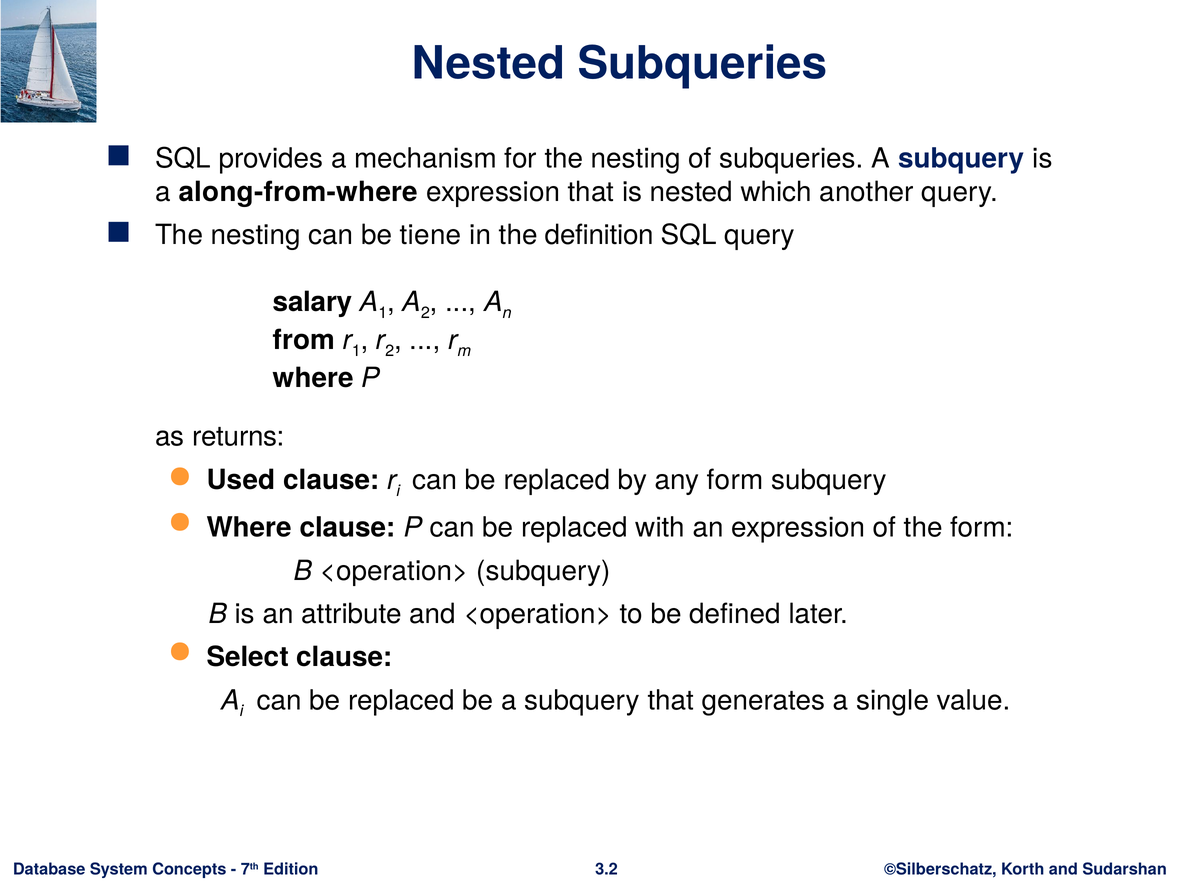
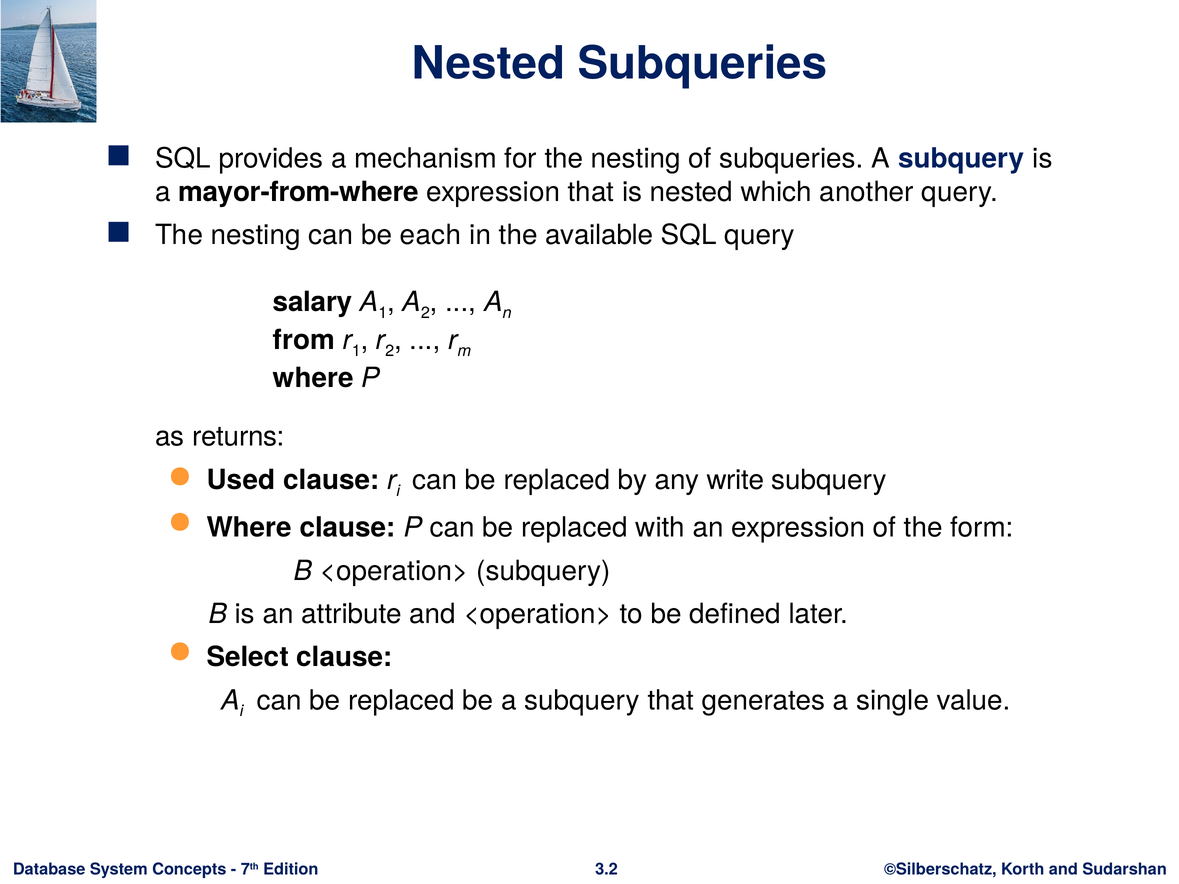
along-from-where: along-from-where -> mayor-from-where
tiene: tiene -> each
definition: definition -> available
any form: form -> write
